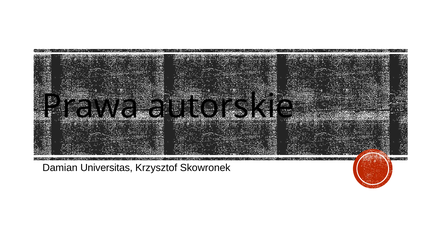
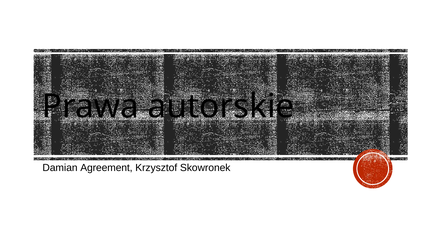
Universitas: Universitas -> Agreement
